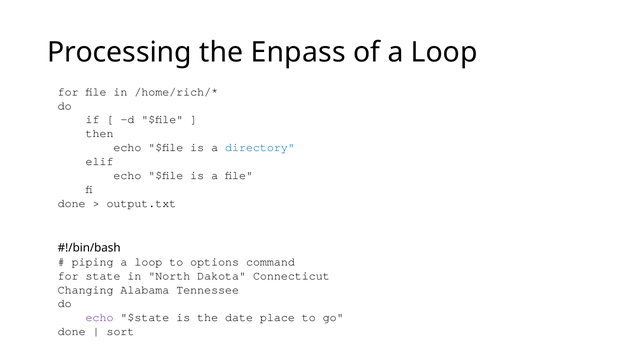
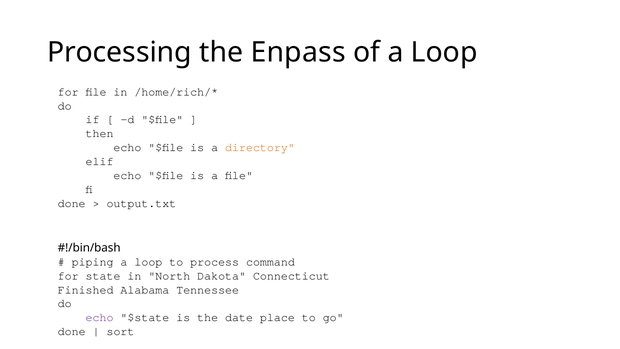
directory colour: blue -> orange
options: options -> process
Changing: Changing -> Finished
